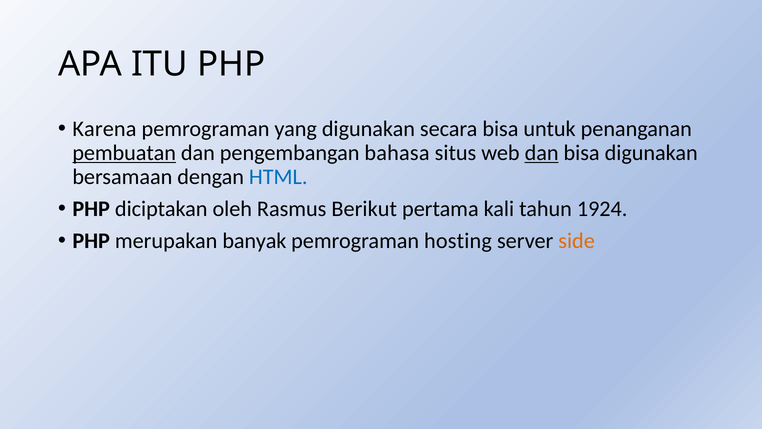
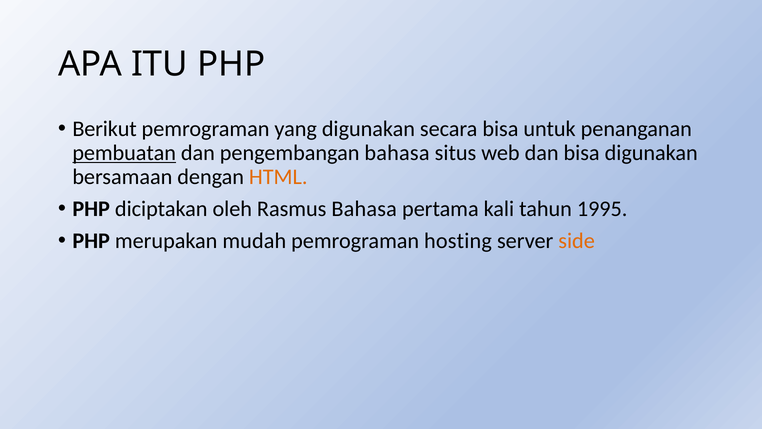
Karena: Karena -> Berikut
dan at (542, 153) underline: present -> none
HTML colour: blue -> orange
Rasmus Berikut: Berikut -> Bahasa
1924: 1924 -> 1995
banyak: banyak -> mudah
